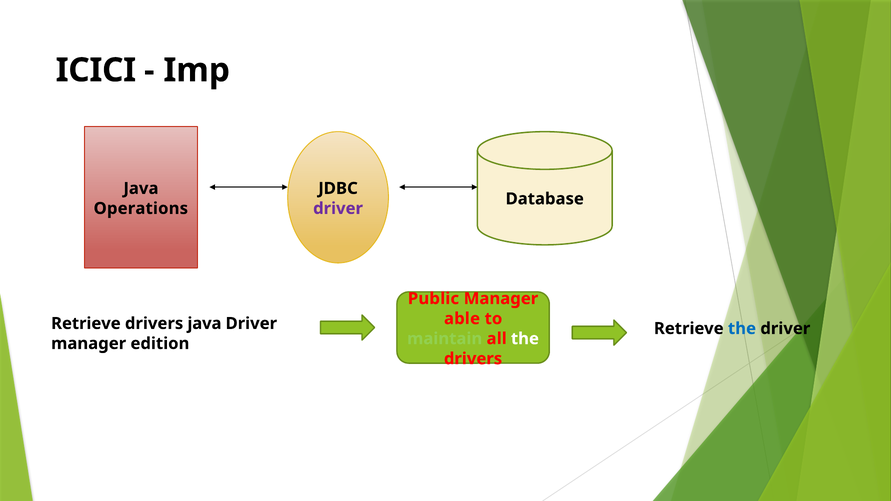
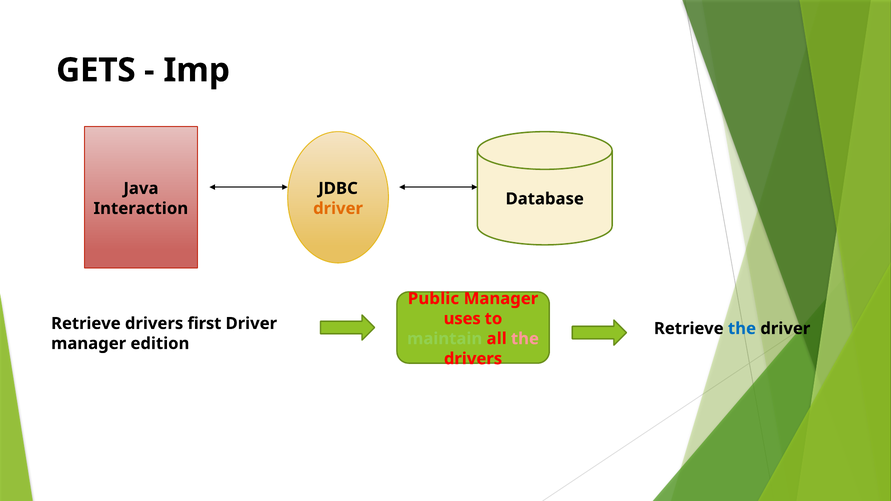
ICICI: ICICI -> GETS
driver at (338, 209) colour: purple -> orange
Operations: Operations -> Interaction
able: able -> uses
drivers java: java -> first
the at (525, 339) colour: white -> pink
